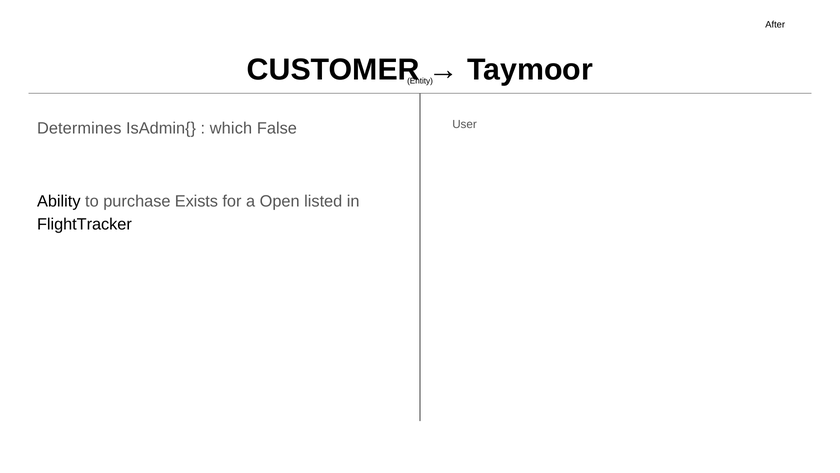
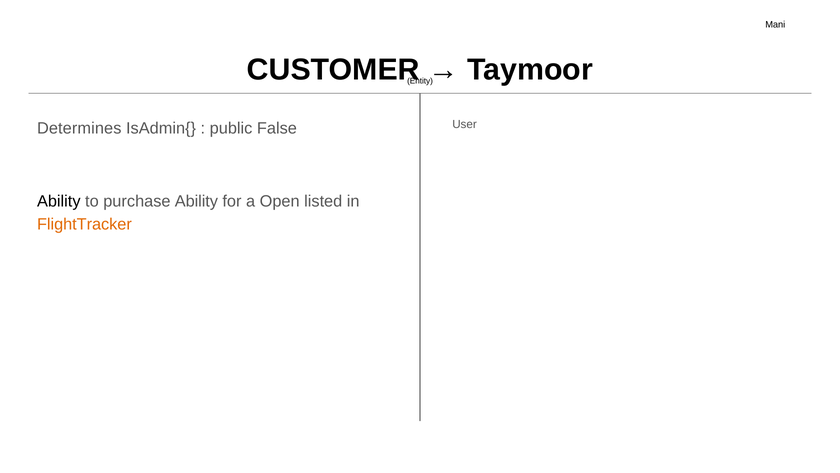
After: After -> Mani
which: which -> public
purchase Exists: Exists -> Ability
FlightTracker colour: black -> orange
